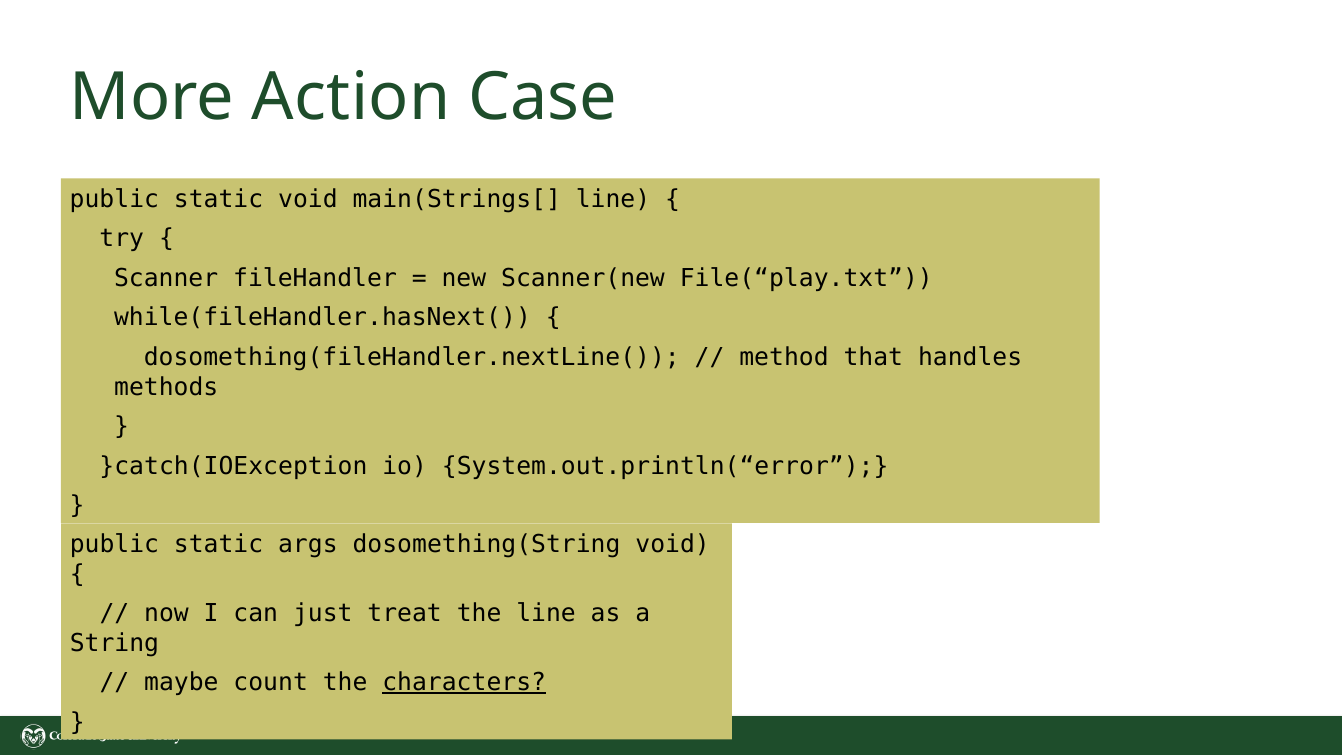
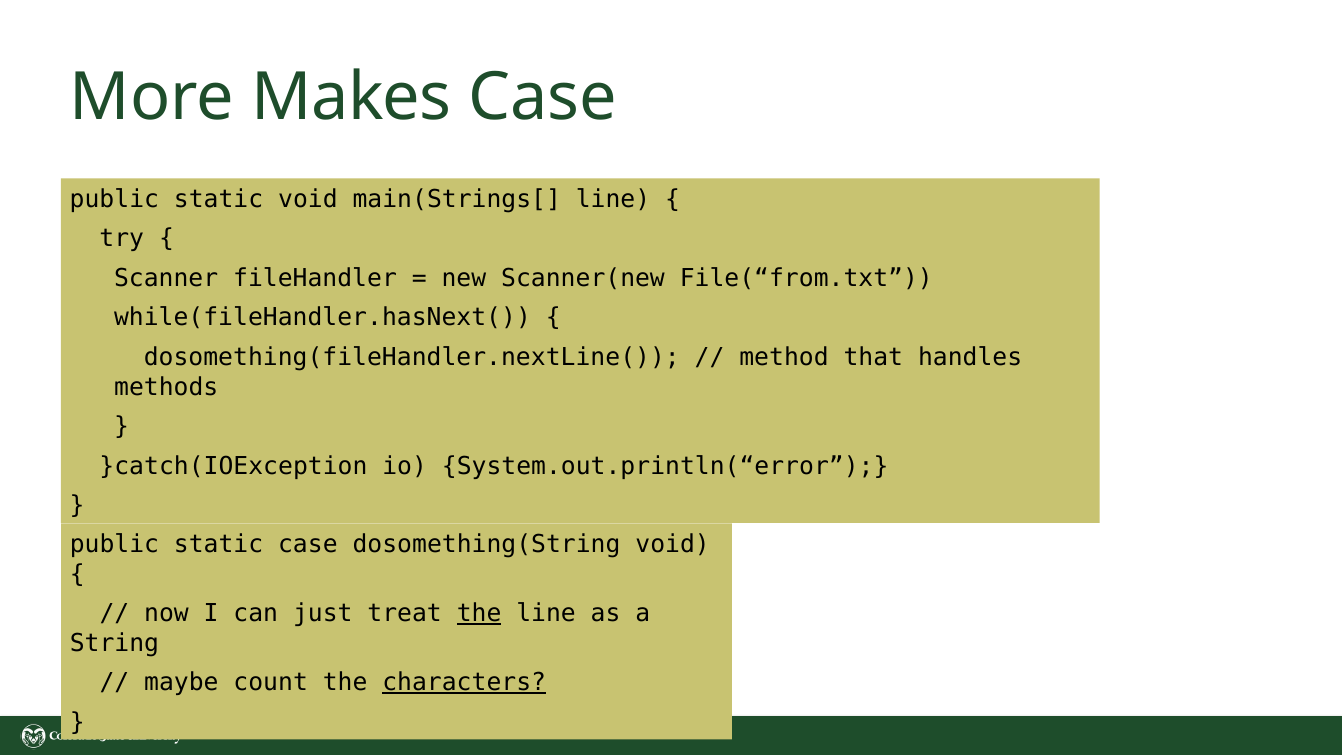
Action: Action -> Makes
File(“play.txt: File(“play.txt -> File(“from.txt
static args: args -> case
the at (479, 613) underline: none -> present
